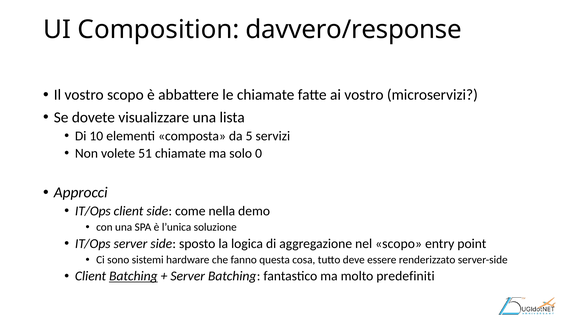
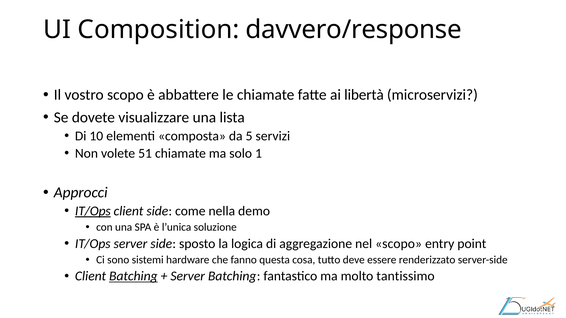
ai vostro: vostro -> libertà
0: 0 -> 1
IT/Ops at (93, 211) underline: none -> present
predefiniti: predefiniti -> tantissimo
